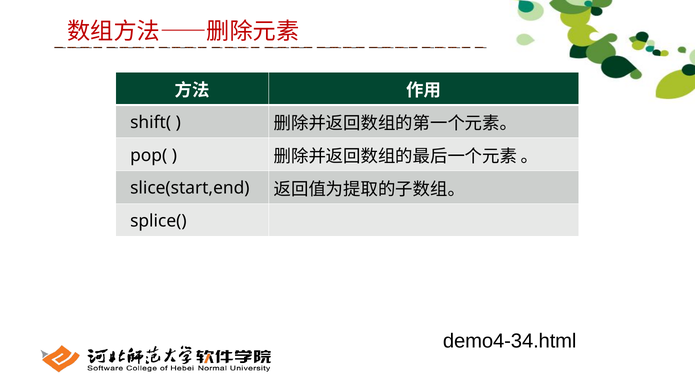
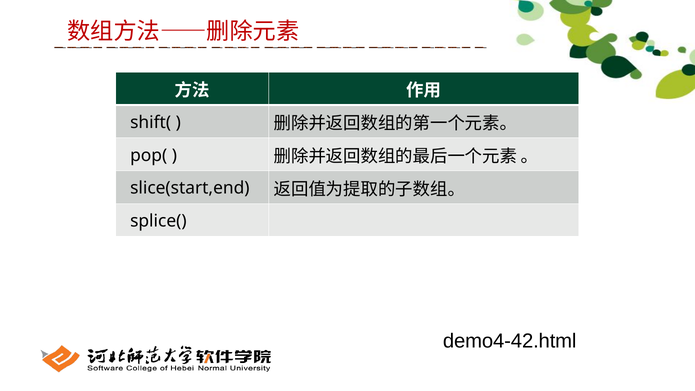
demo4-34.html: demo4-34.html -> demo4-42.html
